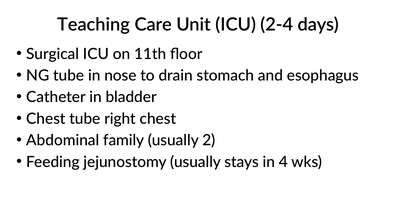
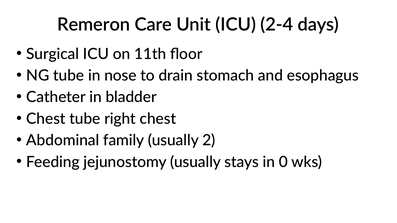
Teaching: Teaching -> Remeron
4: 4 -> 0
